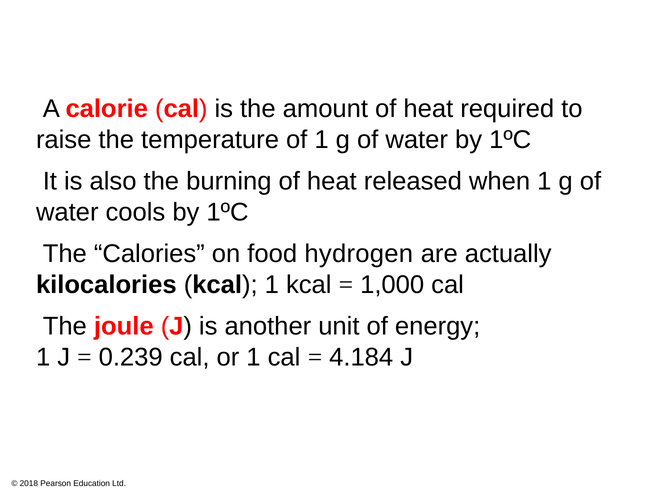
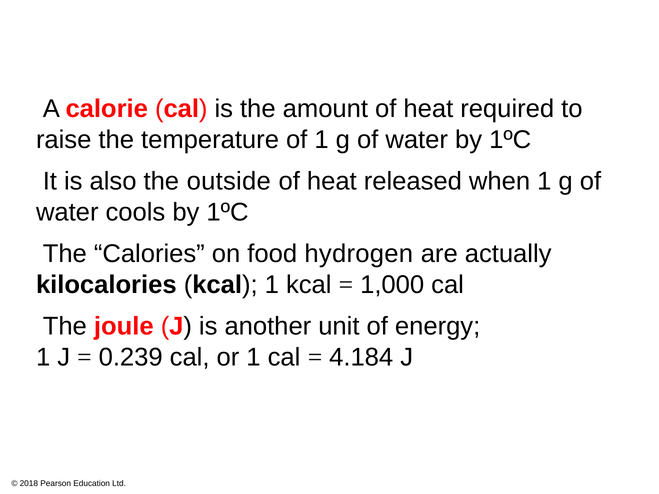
burning: burning -> outside
